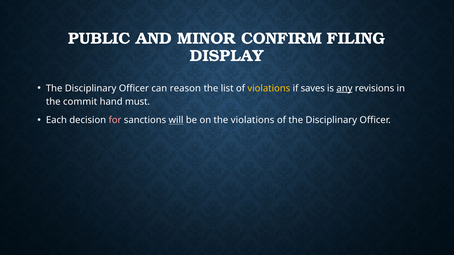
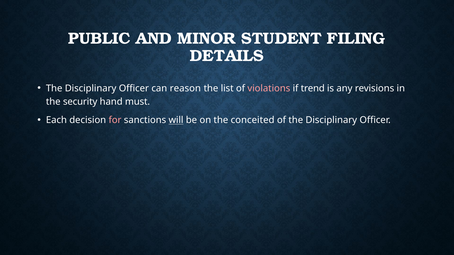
CONFIRM: CONFIRM -> STUDENT
DISPLAY: DISPLAY -> DETAILS
violations at (269, 88) colour: yellow -> pink
saves: saves -> trend
any underline: present -> none
commit: commit -> security
the violations: violations -> conceited
